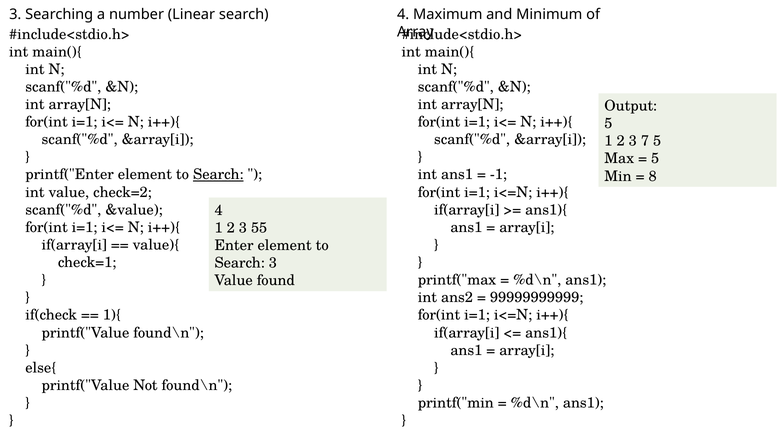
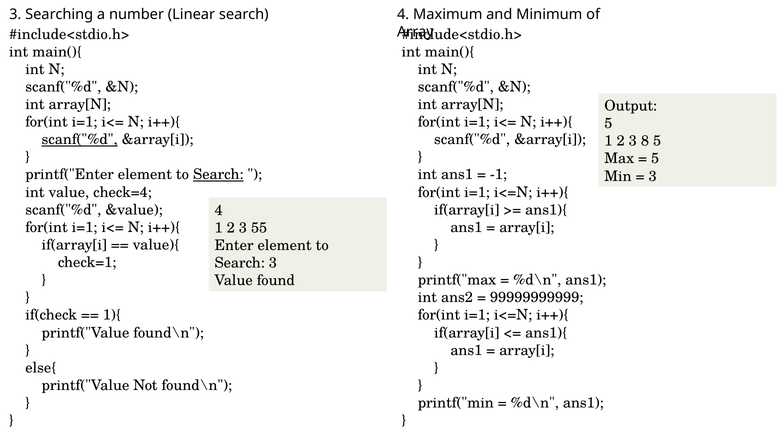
scanf("%d at (80, 139) underline: none -> present
7: 7 -> 8
8 at (653, 176): 8 -> 3
check=2: check=2 -> check=4
